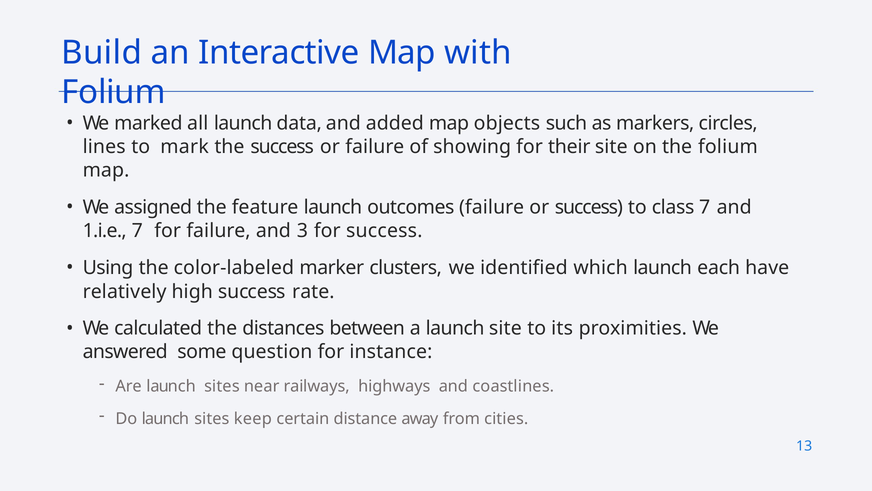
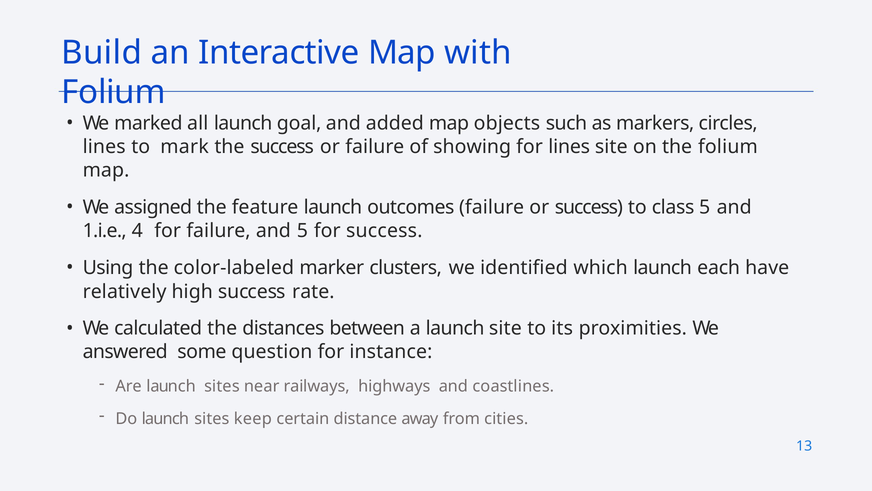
data: data -> goal
for their: their -> lines
class 7: 7 -> 5
1.i.e 7: 7 -> 4
and 3: 3 -> 5
